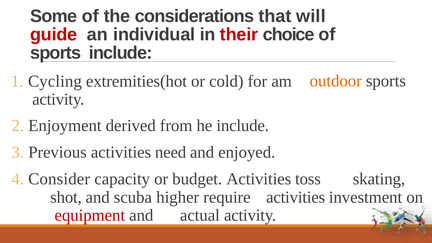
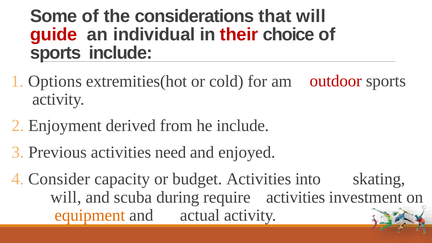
outdoor colour: orange -> red
Cycling: Cycling -> Options
toss: toss -> into
shot at (66, 197): shot -> will
higher: higher -> during
equipment colour: red -> orange
